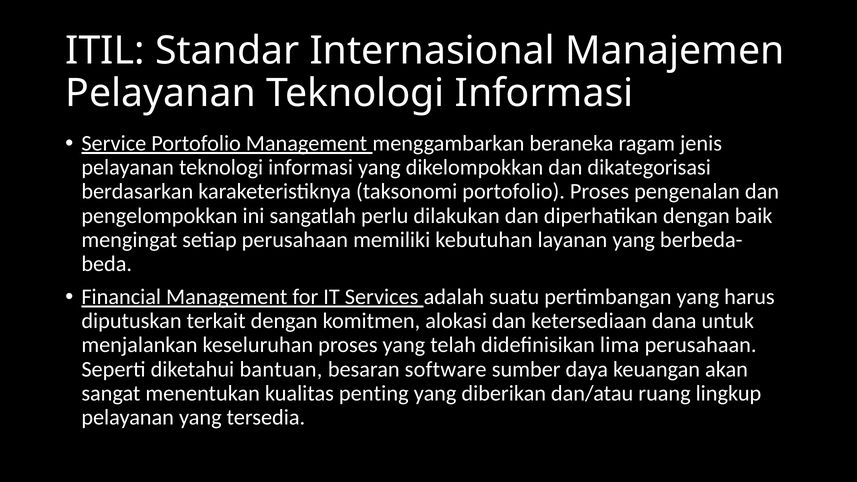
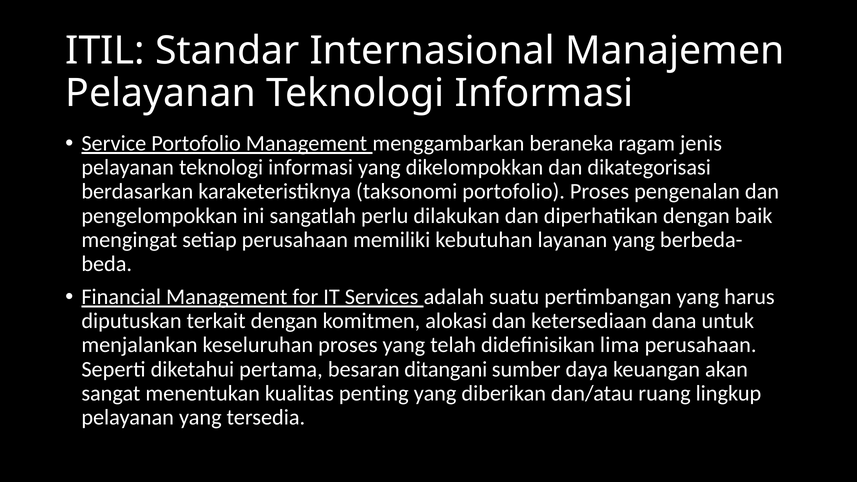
bantuan: bantuan -> pertama
software: software -> ditangani
